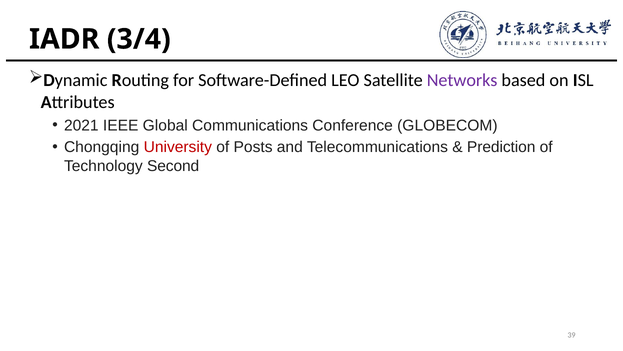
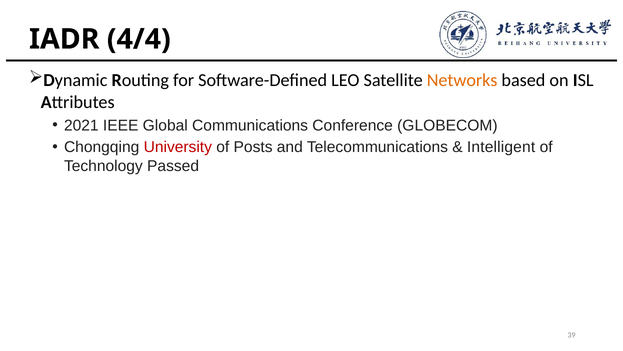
3/4: 3/4 -> 4/4
Networks colour: purple -> orange
Prediction: Prediction -> Intelligent
Second: Second -> Passed
